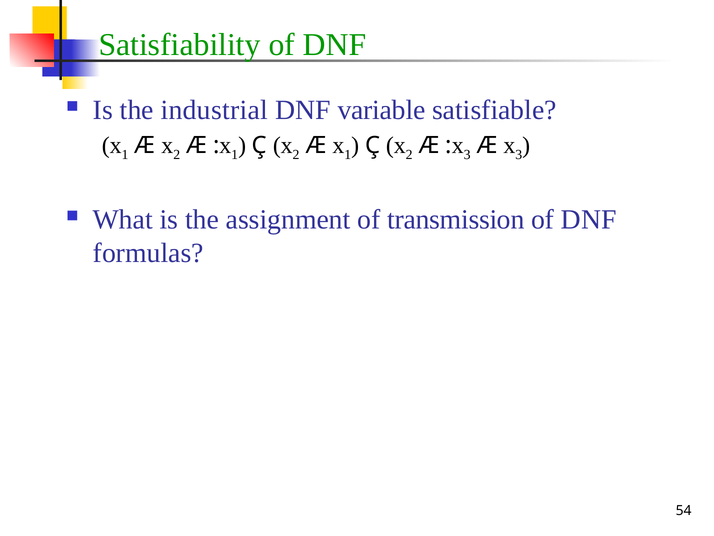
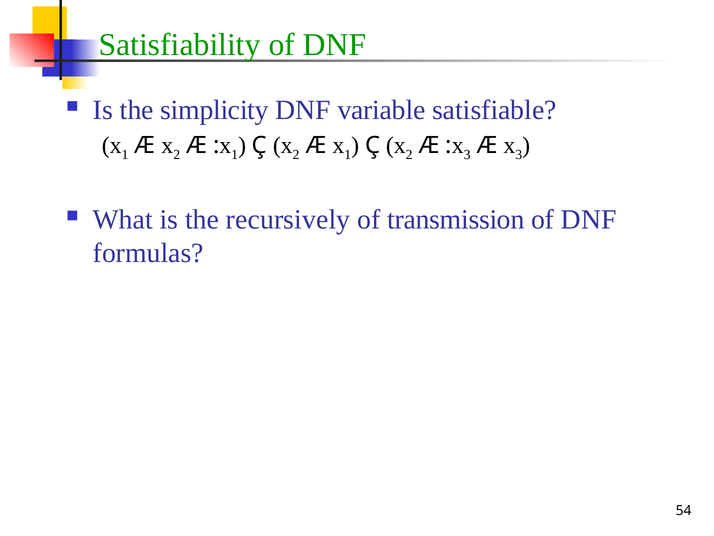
industrial: industrial -> simplicity
assignment: assignment -> recursively
